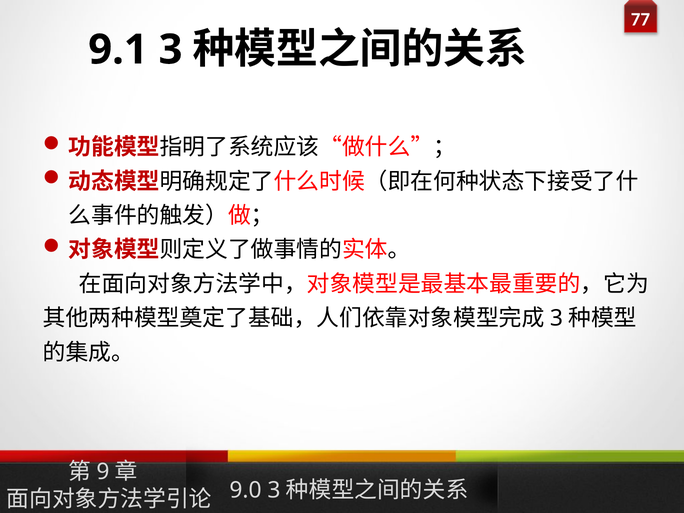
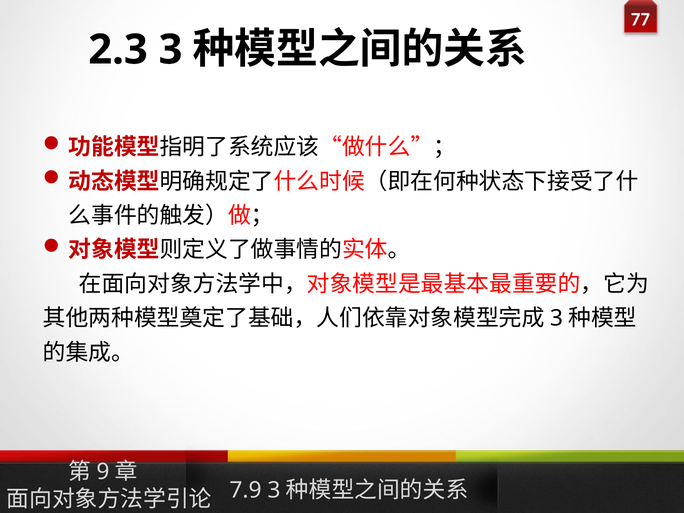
9.1: 9.1 -> 2.3
9.0: 9.0 -> 7.9
